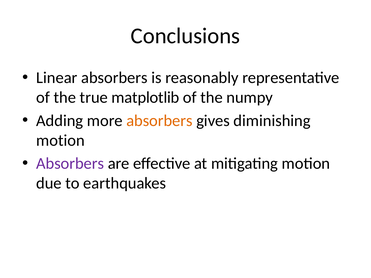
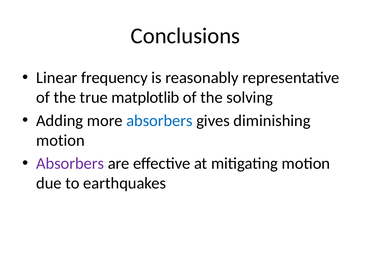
Linear absorbers: absorbers -> frequency
numpy: numpy -> solving
absorbers at (159, 121) colour: orange -> blue
